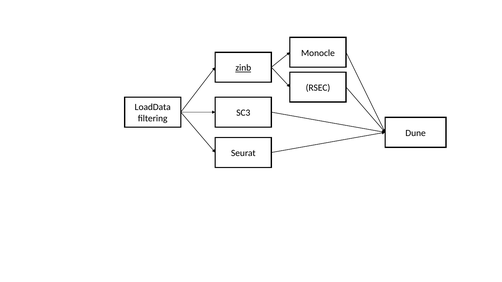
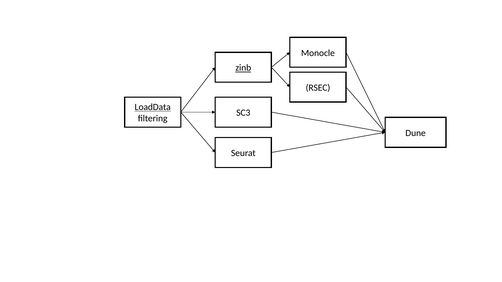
LoadData underline: none -> present
